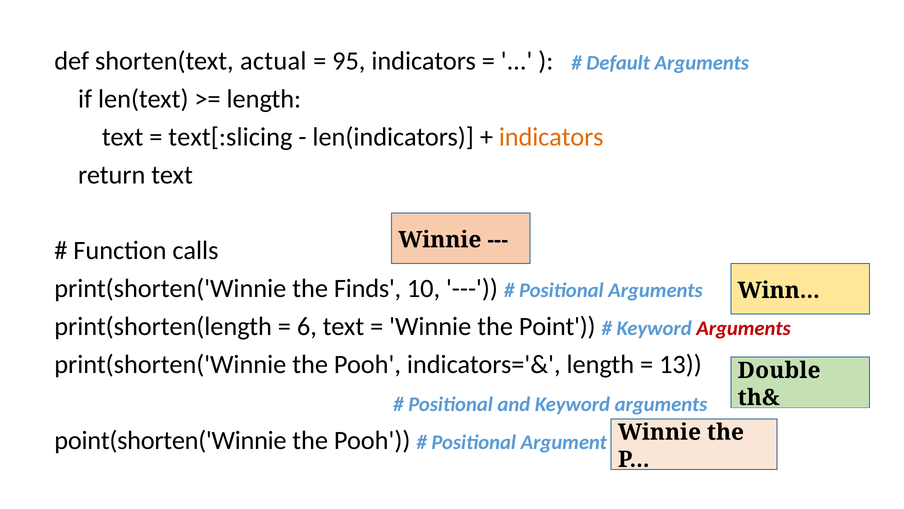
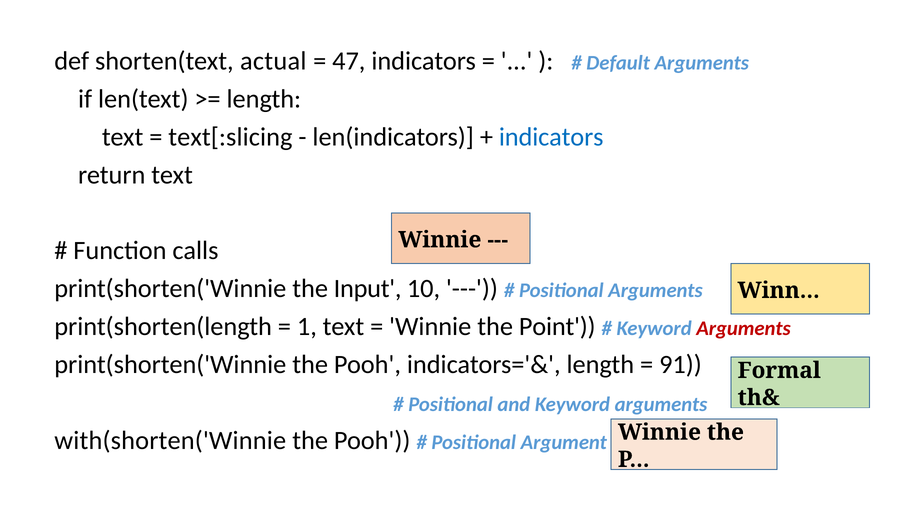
95: 95 -> 47
indicators at (551, 137) colour: orange -> blue
Finds: Finds -> Input
6: 6 -> 1
13: 13 -> 91
Double: Double -> Formal
point(shorten('Winnie: point(shorten('Winnie -> with(shorten('Winnie
